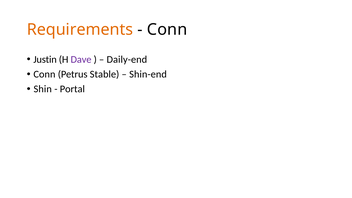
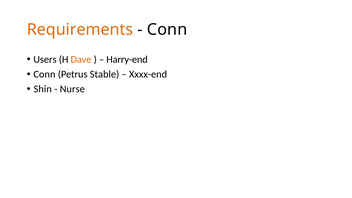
Justin: Justin -> Users
Dave colour: purple -> orange
Daily-end: Daily-end -> Harry-end
Shin-end: Shin-end -> Xxxx-end
Portal: Portal -> Nurse
